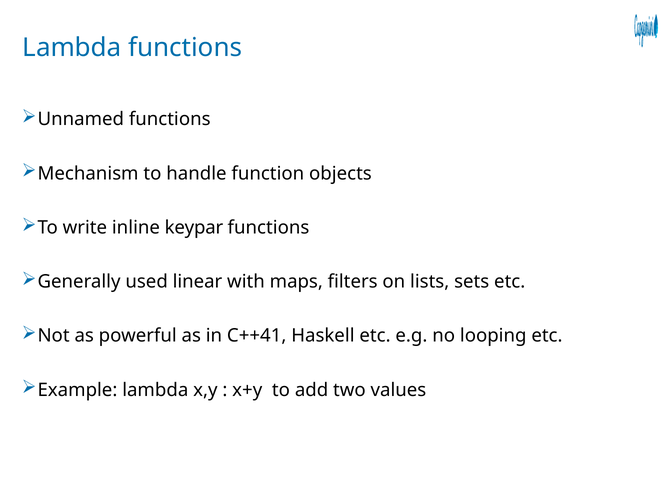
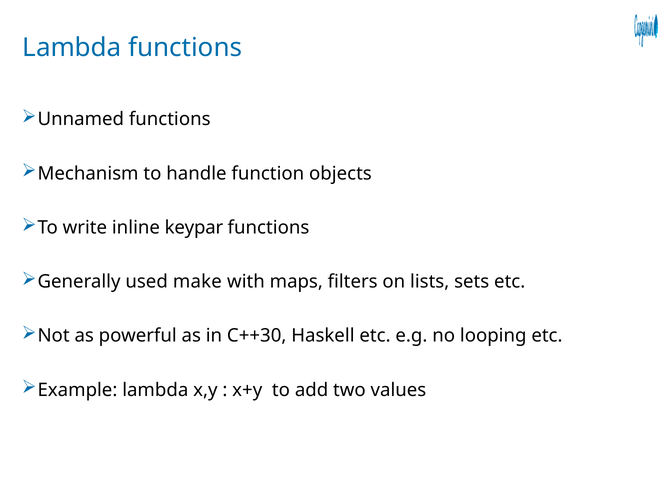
linear: linear -> make
C++41: C++41 -> C++30
